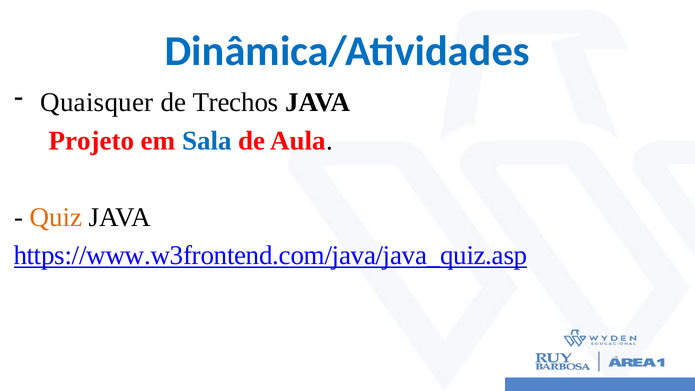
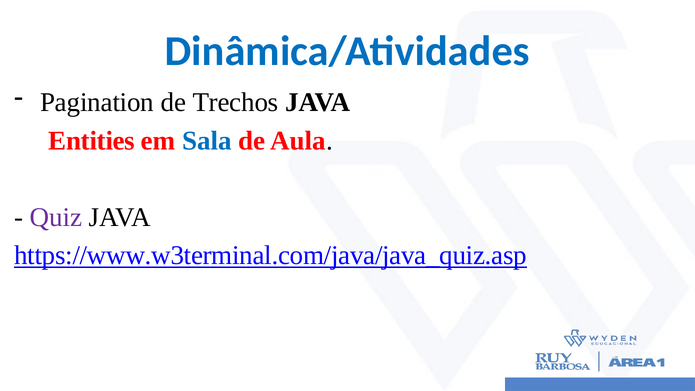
Quaisquer: Quaisquer -> Pagination
Projeto: Projeto -> Entities
Quiz colour: orange -> purple
https://www.w3frontend.com/java/java_quiz.asp: https://www.w3frontend.com/java/java_quiz.asp -> https://www.w3terminal.com/java/java_quiz.asp
